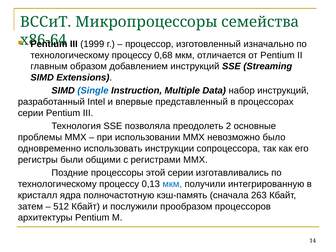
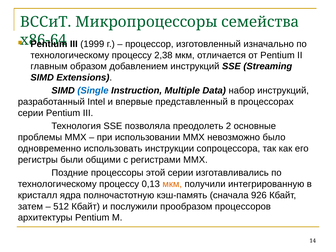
0,68: 0,68 -> 2,38
мкм at (172, 184) colour: blue -> orange
263: 263 -> 926
